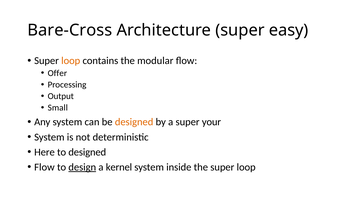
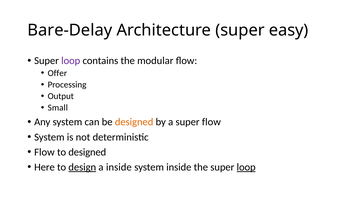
Bare-Cross: Bare-Cross -> Bare-Delay
loop at (71, 61) colour: orange -> purple
super your: your -> flow
Here at (44, 152): Here -> Flow
Flow at (44, 168): Flow -> Here
a kernel: kernel -> inside
loop at (246, 168) underline: none -> present
